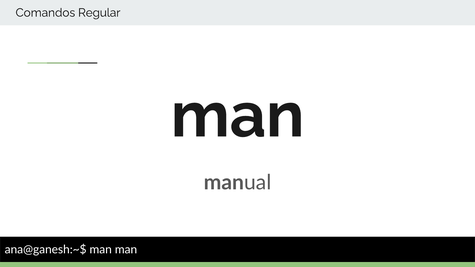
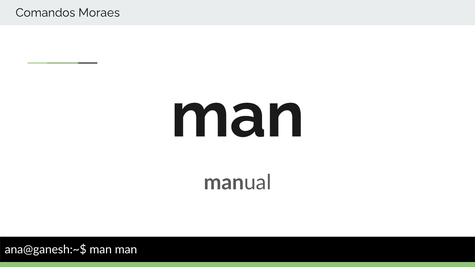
Regular: Regular -> Moraes
